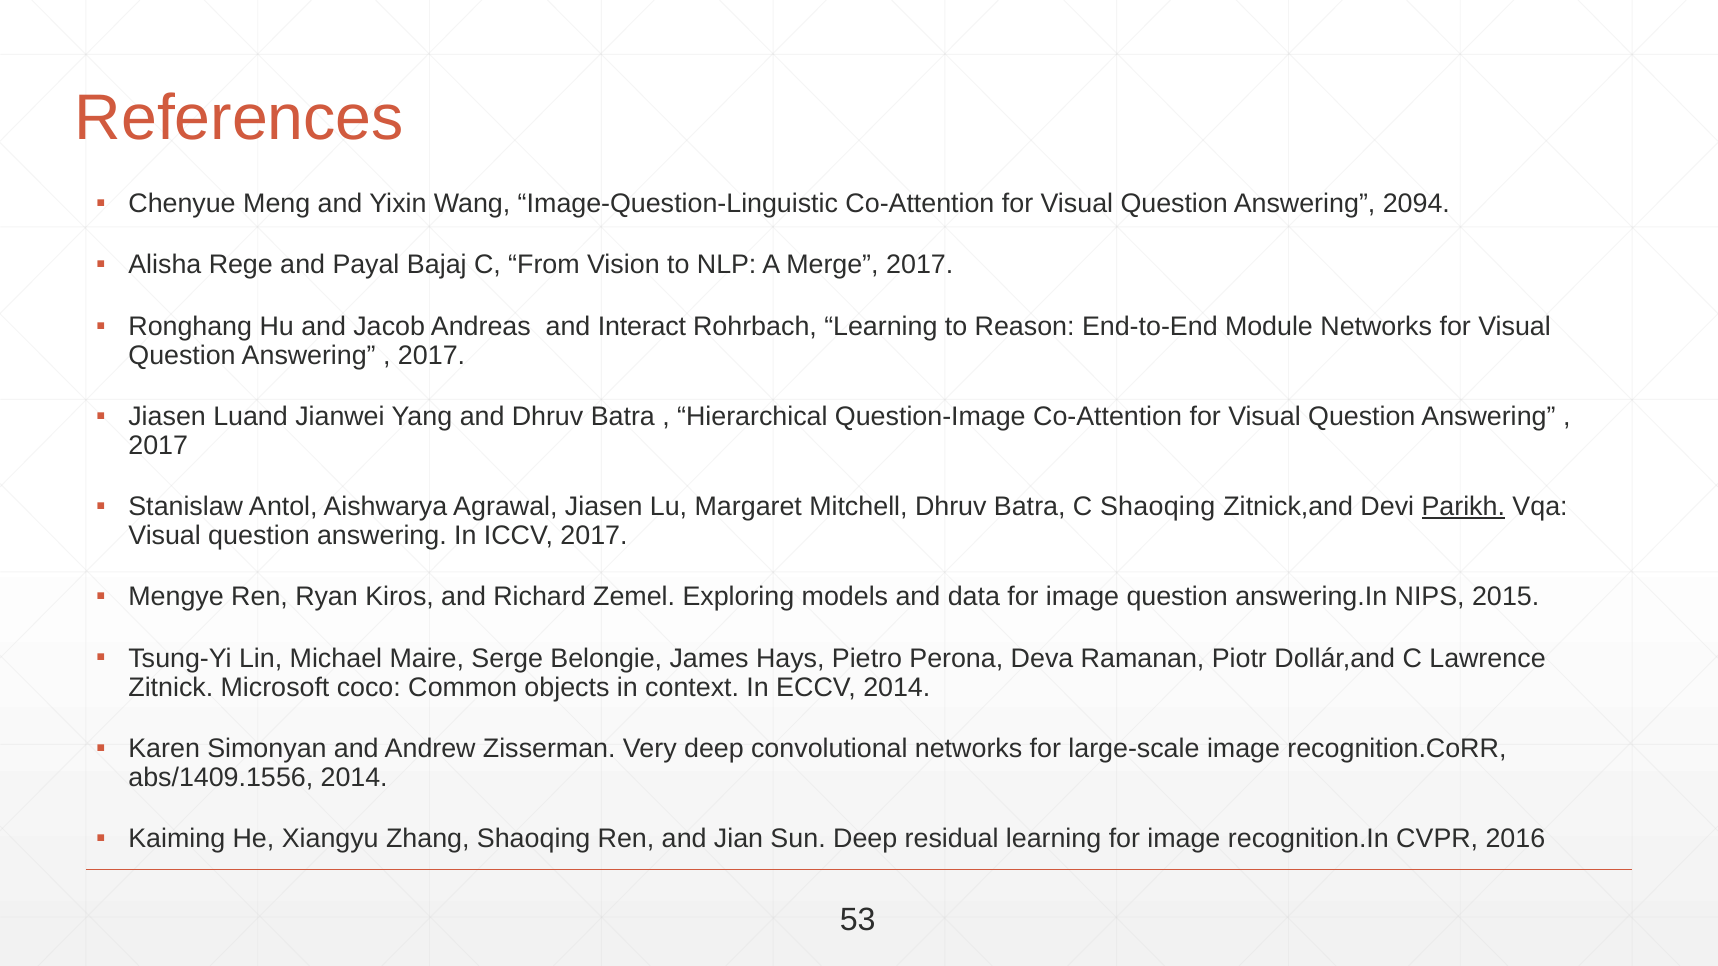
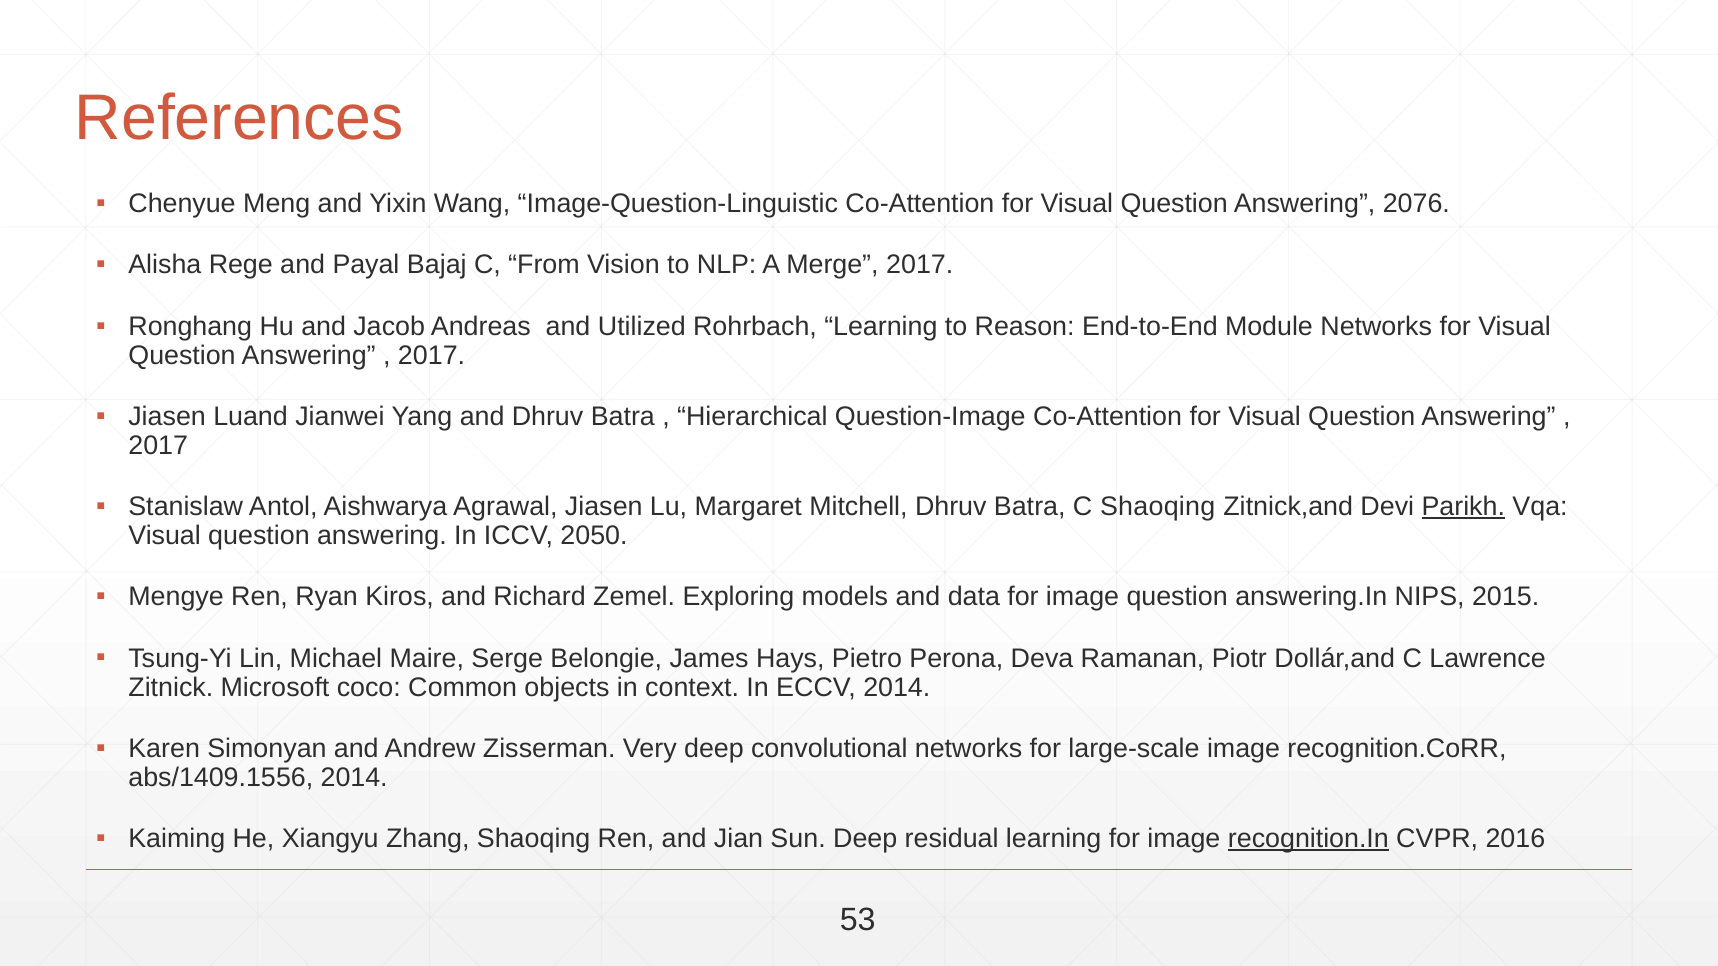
2094: 2094 -> 2076
Interact: Interact -> Utilized
ICCV 2017: 2017 -> 2050
recognition.In underline: none -> present
